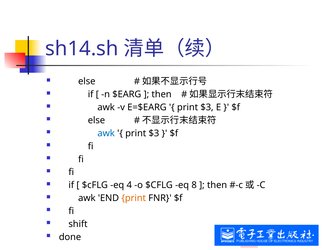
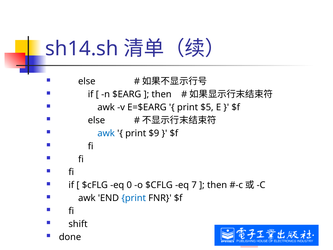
$3 at (207, 107): $3 -> $5
$3 at (154, 133): $3 -> $9
4: 4 -> 0
8: 8 -> 7
print at (134, 198) colour: orange -> blue
